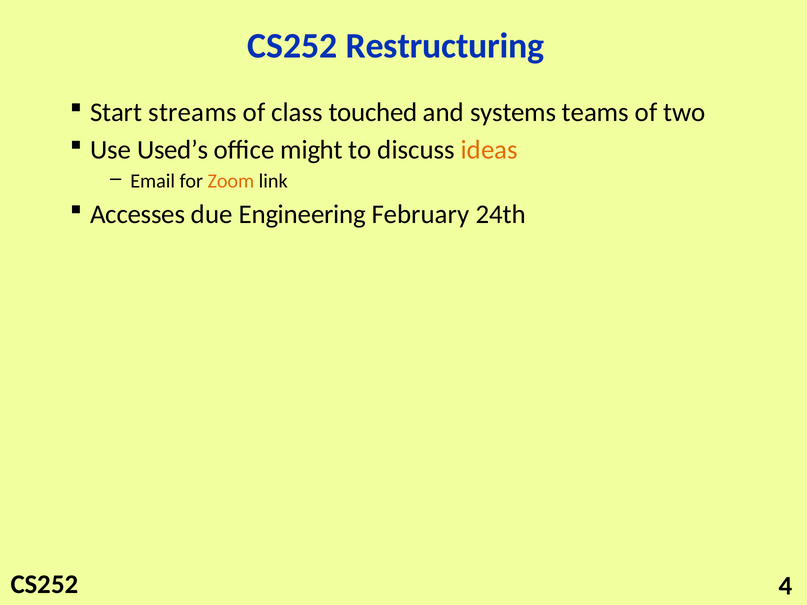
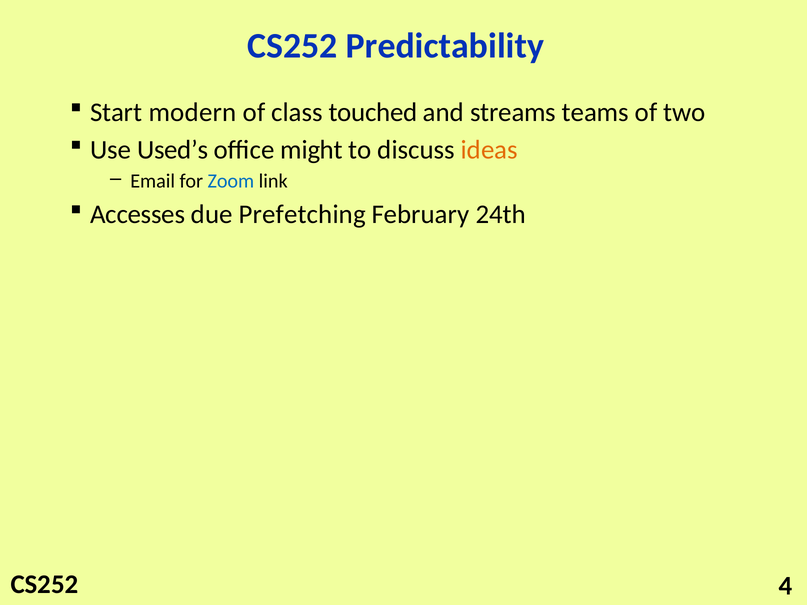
Restructuring: Restructuring -> Predictability
streams: streams -> modern
systems: systems -> streams
Zoom colour: orange -> blue
Engineering: Engineering -> Prefetching
